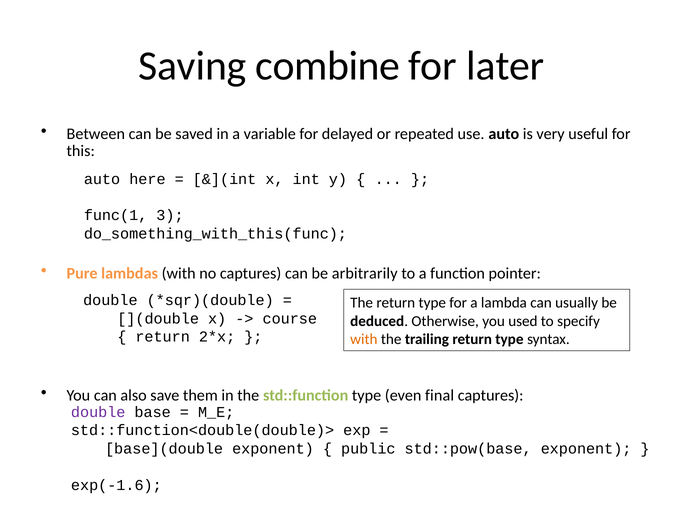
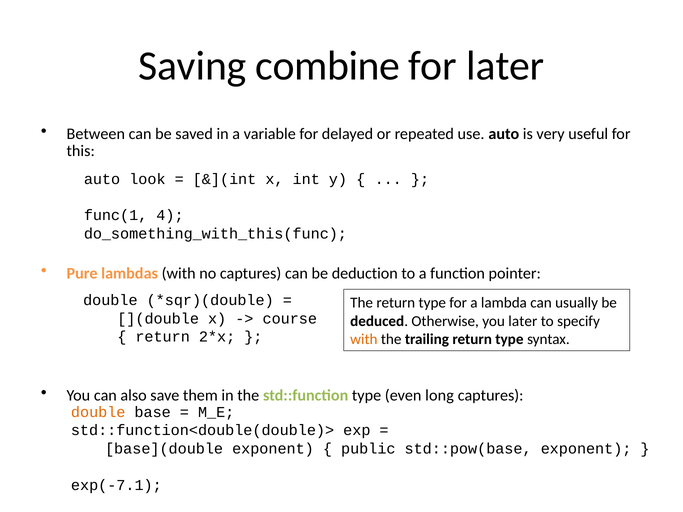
here: here -> look
3: 3 -> 4
arbitrarily: arbitrarily -> deduction
you used: used -> later
final: final -> long
double at (98, 412) colour: purple -> orange
exp(-1.6: exp(-1.6 -> exp(-7.1
